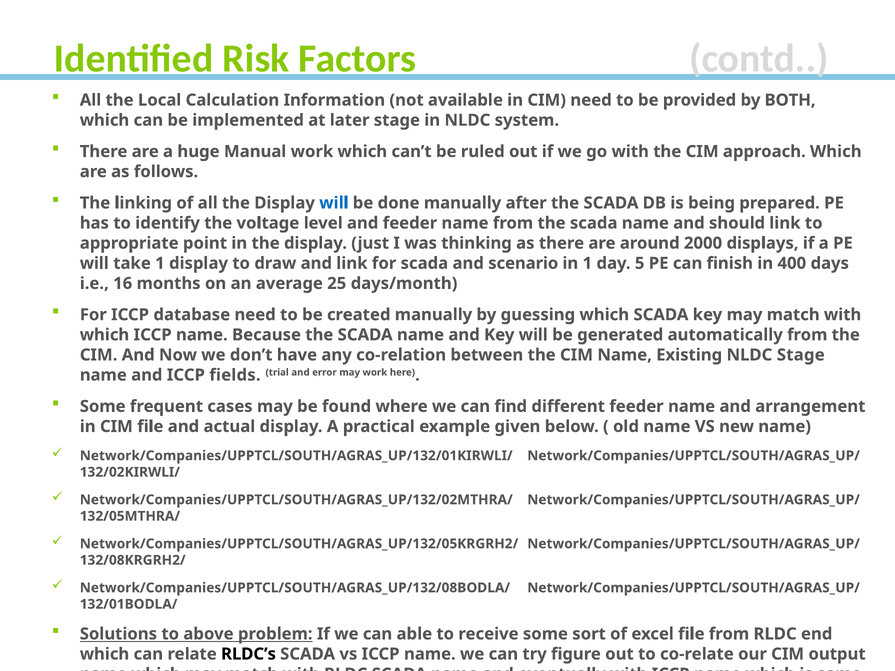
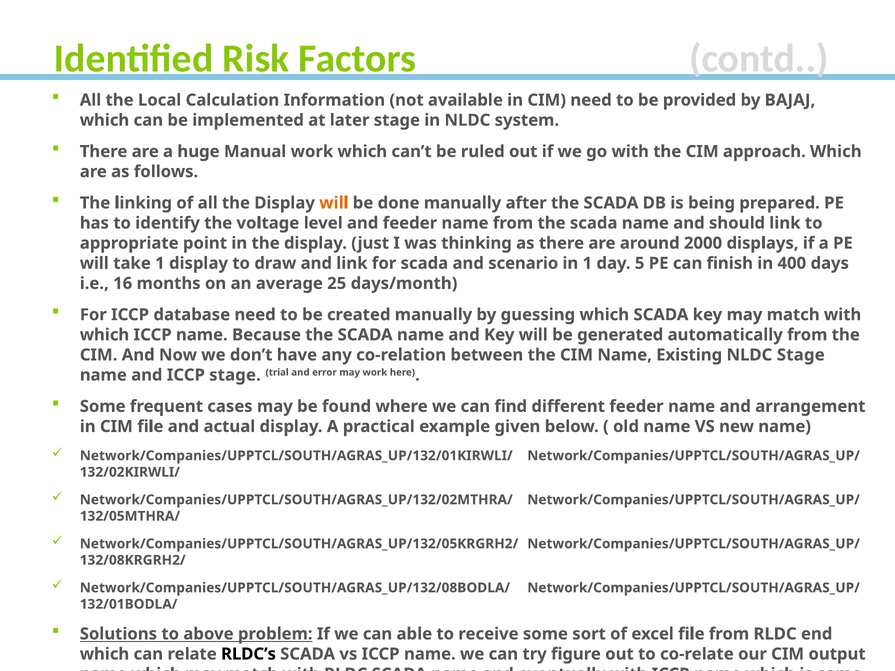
by BOTH: BOTH -> BAJAJ
will at (334, 203) colour: blue -> orange
ICCP fields: fields -> stage
